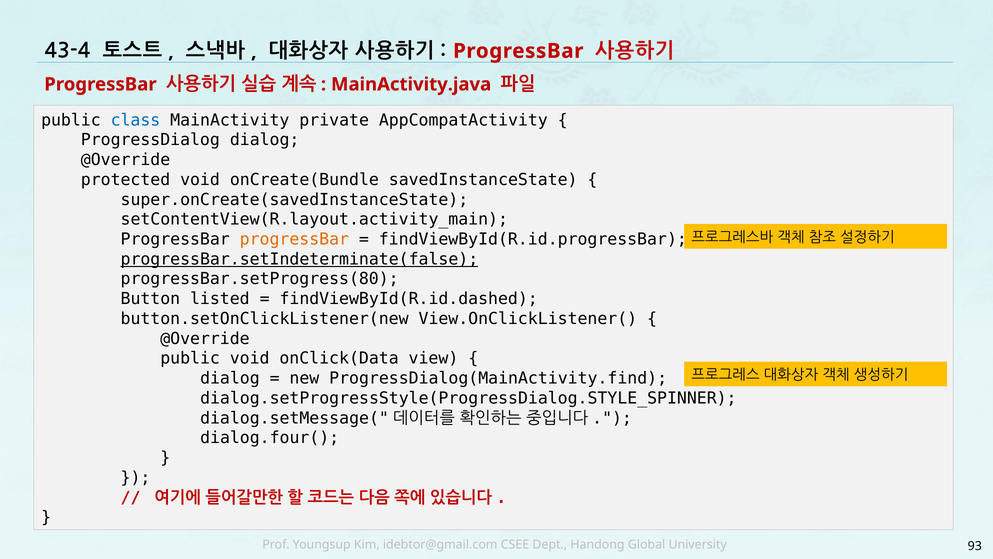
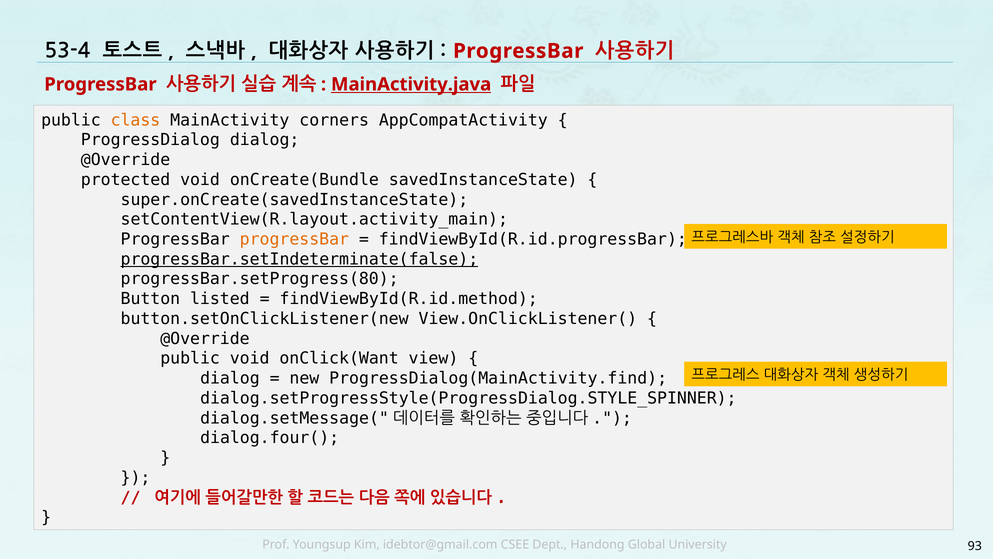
43-4: 43-4 -> 53-4
MainActivity.java underline: none -> present
class colour: blue -> orange
private: private -> corners
findViewById(R.id.dashed: findViewById(R.id.dashed -> findViewById(R.id.method
onClick(Data: onClick(Data -> onClick(Want
